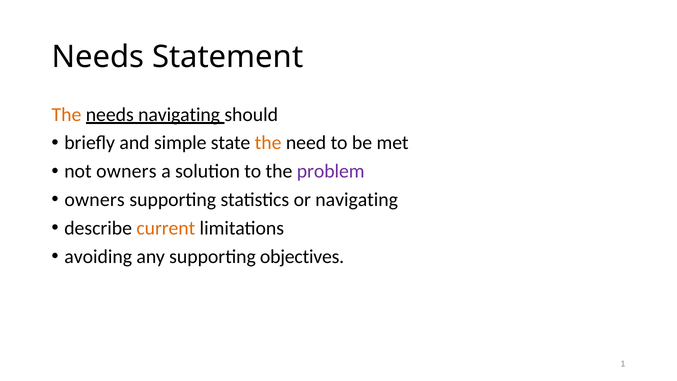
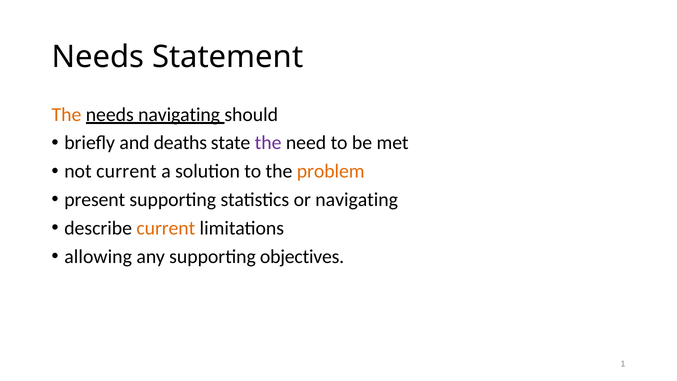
simple: simple -> deaths
the at (268, 143) colour: orange -> purple
not owners: owners -> current
problem colour: purple -> orange
owners at (95, 200): owners -> present
avoiding: avoiding -> allowing
